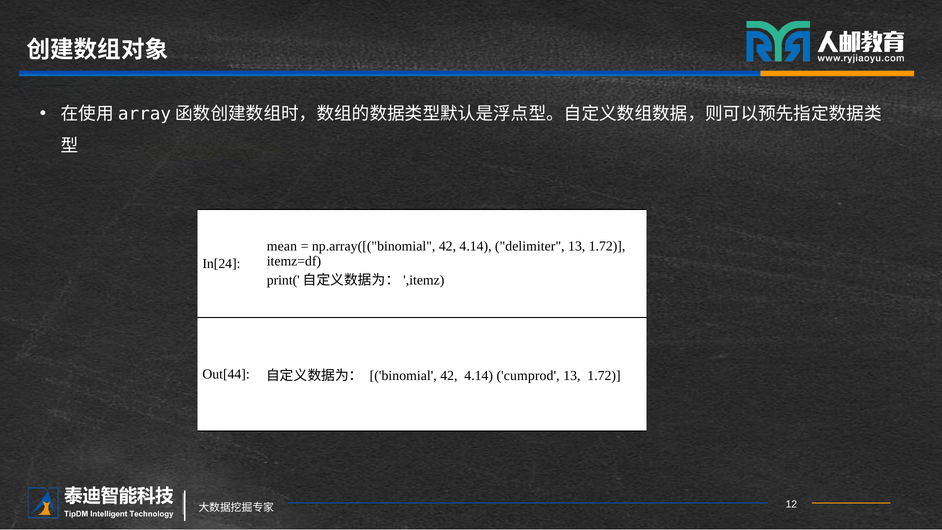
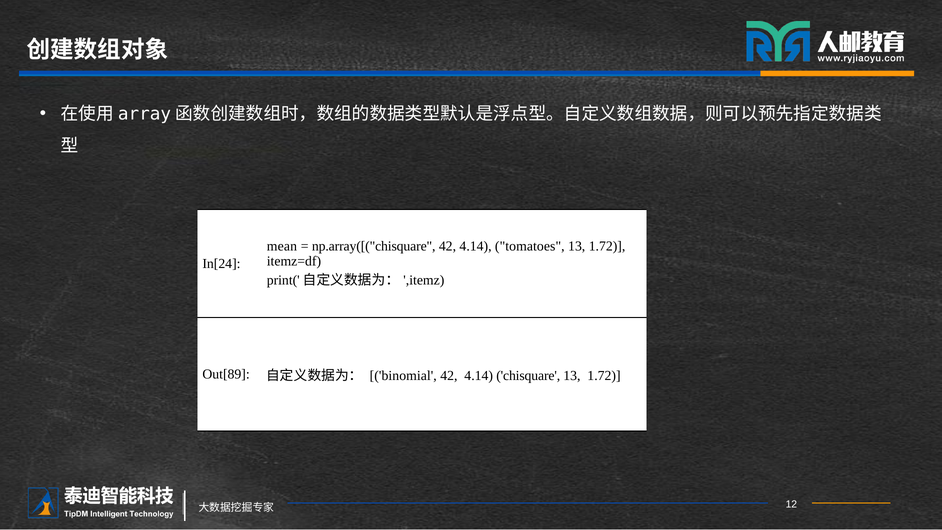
np.array([("binomial: np.array([("binomial -> np.array([("chisquare
delimiter: delimiter -> tomatoes
Out[44: Out[44 -> Out[89
cumprod: cumprod -> chisquare
